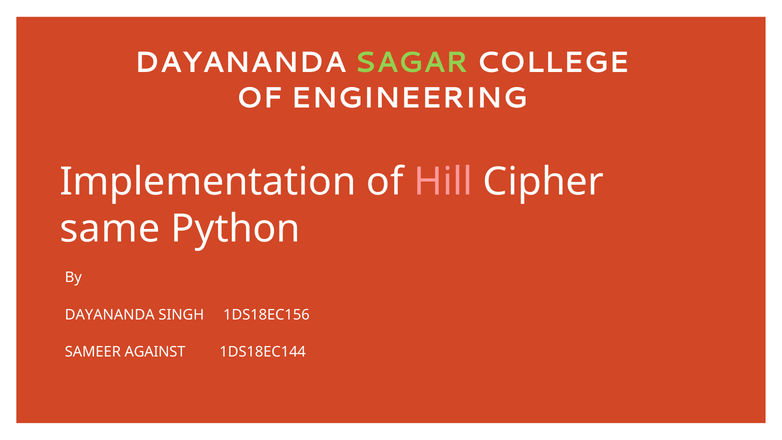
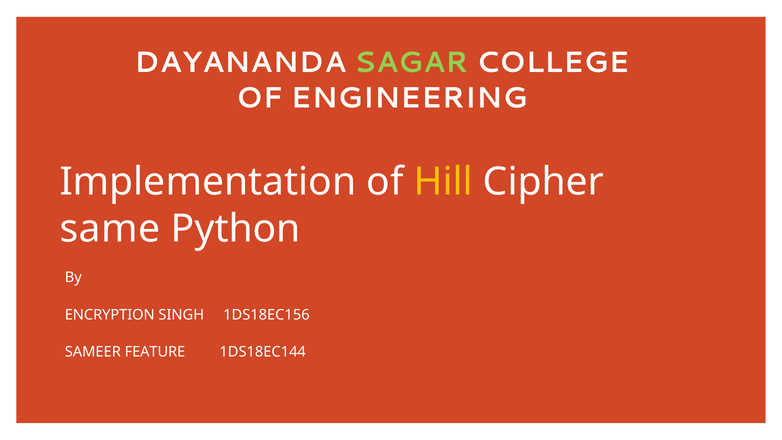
Hill colour: pink -> yellow
DAYANANDA at (110, 315): DAYANANDA -> ENCRYPTION
AGAINST: AGAINST -> FEATURE
